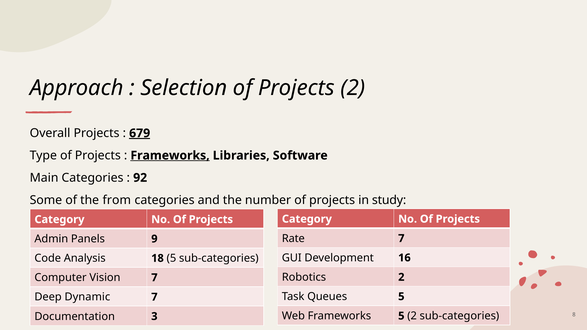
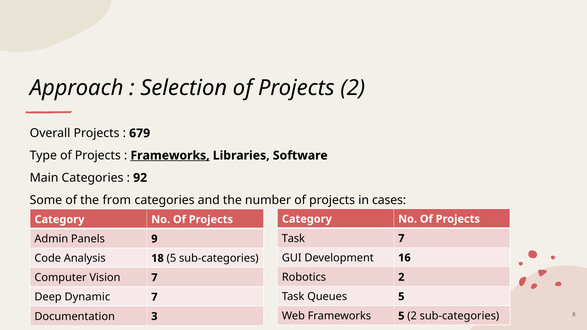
679 underline: present -> none
study: study -> cases
Rate at (293, 239): Rate -> Task
